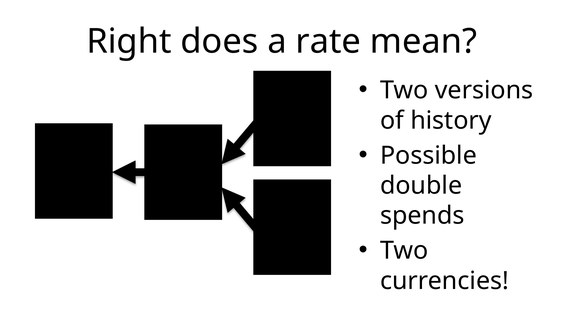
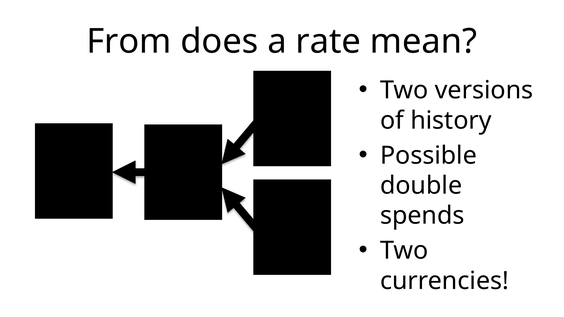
Right: Right -> From
